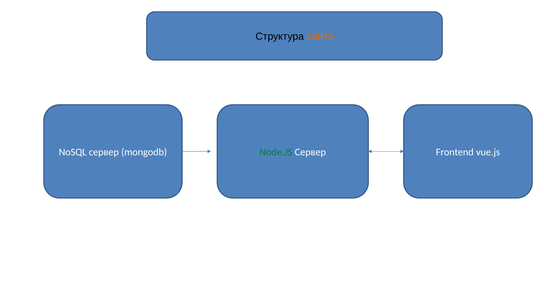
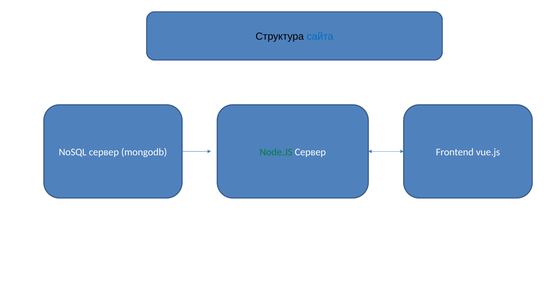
сайта colour: orange -> blue
